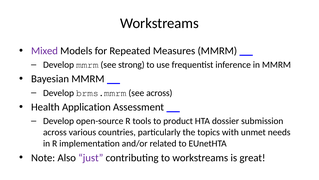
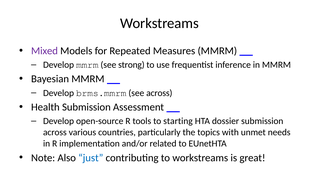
Health Application: Application -> Submission
product: product -> starting
just colour: purple -> blue
